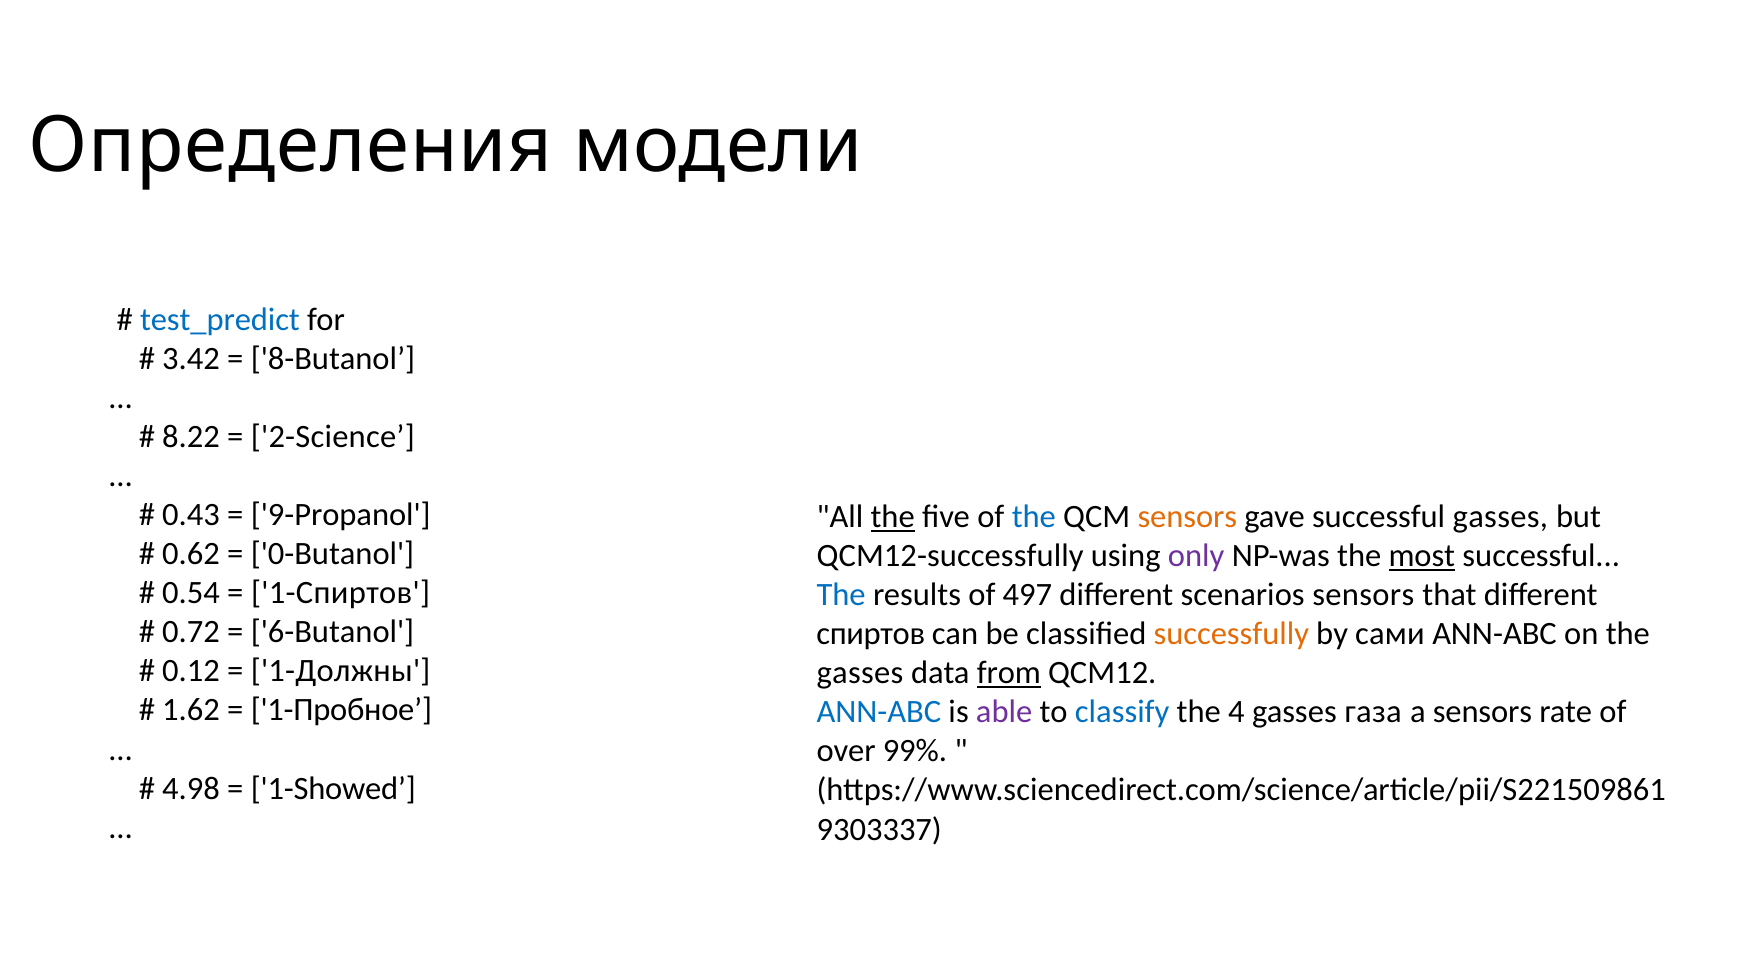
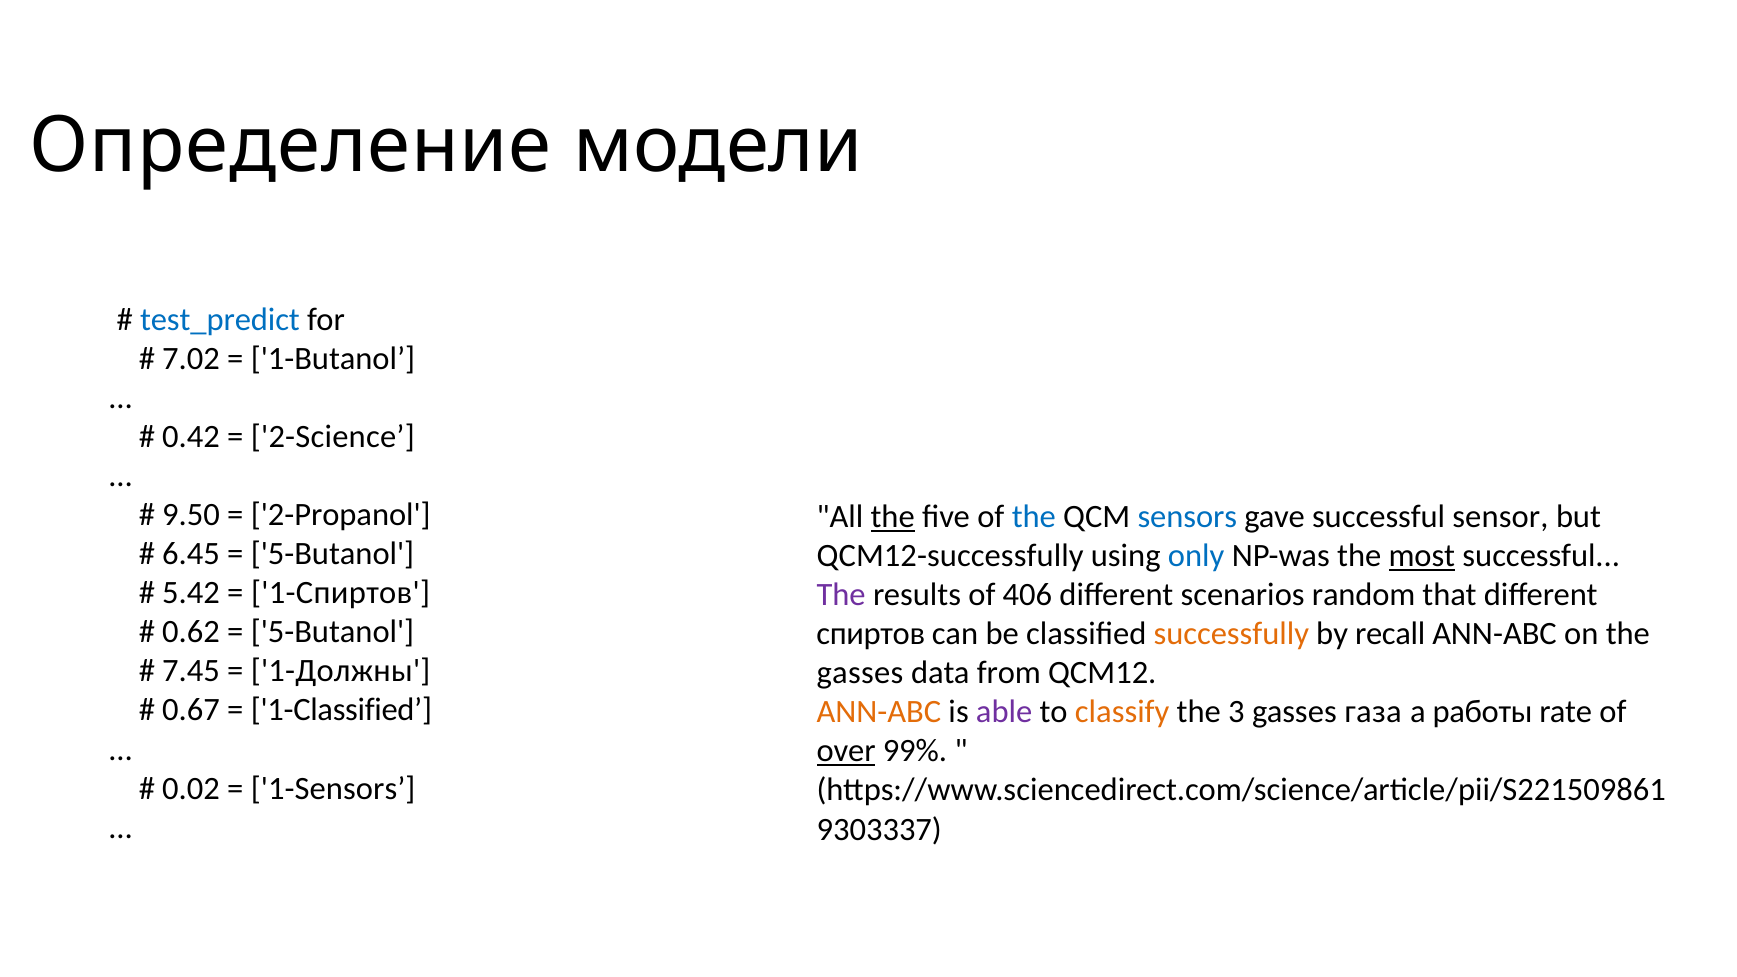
Определения: Определения -> Определение
3.42: 3.42 -> 7.02
8-Butanol: 8-Butanol -> 1-Butanol
8.22: 8.22 -> 0.42
0.43: 0.43 -> 9.50
9-Propanol: 9-Propanol -> 2-Propanol
sensors at (1187, 517) colour: orange -> blue
successful gasses: gasses -> sensor
0.62: 0.62 -> 6.45
0-Butanol at (333, 554): 0-Butanol -> 5-Butanol
only colour: purple -> blue
0.54: 0.54 -> 5.42
The at (841, 595) colour: blue -> purple
497: 497 -> 406
scenarios sensors: sensors -> random
0.72: 0.72 -> 0.62
6-Butanol at (333, 632): 6-Butanol -> 5-Butanol
сами: сами -> recall
0.12: 0.12 -> 7.45
from underline: present -> none
1.62: 1.62 -> 0.67
1-Пробное: 1-Пробное -> 1-Classified
ANN-ABC at (879, 712) colour: blue -> orange
classify colour: blue -> orange
4: 4 -> 3
a sensors: sensors -> работы
over underline: none -> present
4.98: 4.98 -> 0.02
1-Showed: 1-Showed -> 1-Sensors
